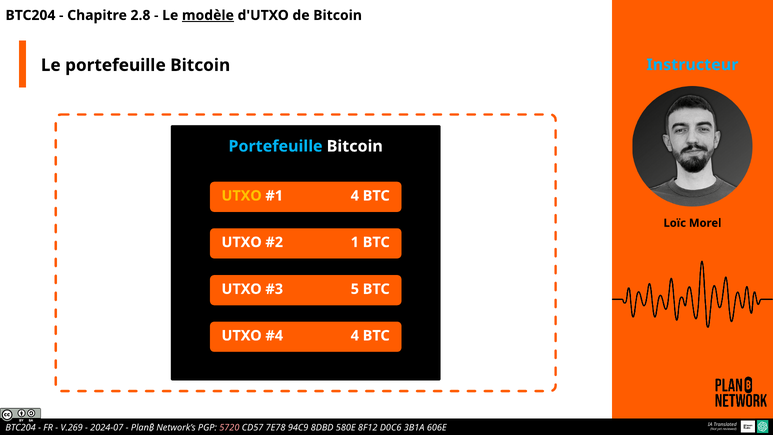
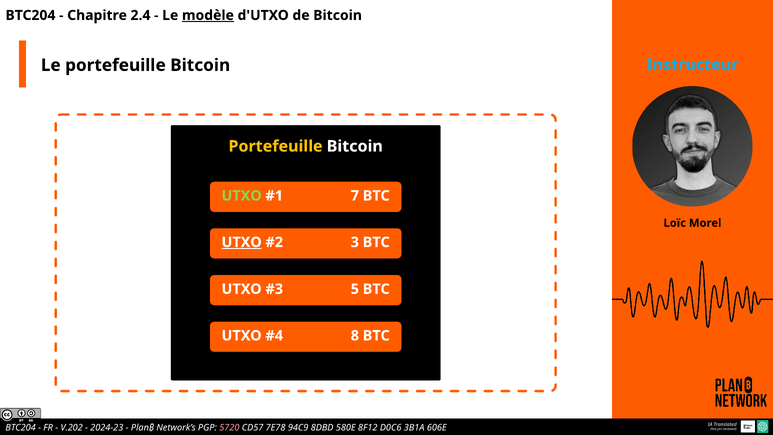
2.8: 2.8 -> 2.4
Portefeuille at (275, 146) colour: light blue -> yellow
UTXO at (242, 196) colour: yellow -> light green
4 at (355, 196): 4 -> 7
UTXO at (242, 242) underline: none -> present
1: 1 -> 3
4 at (355, 336): 4 -> 8
V.269: V.269 -> V.202
2024-07: 2024-07 -> 2024-23
